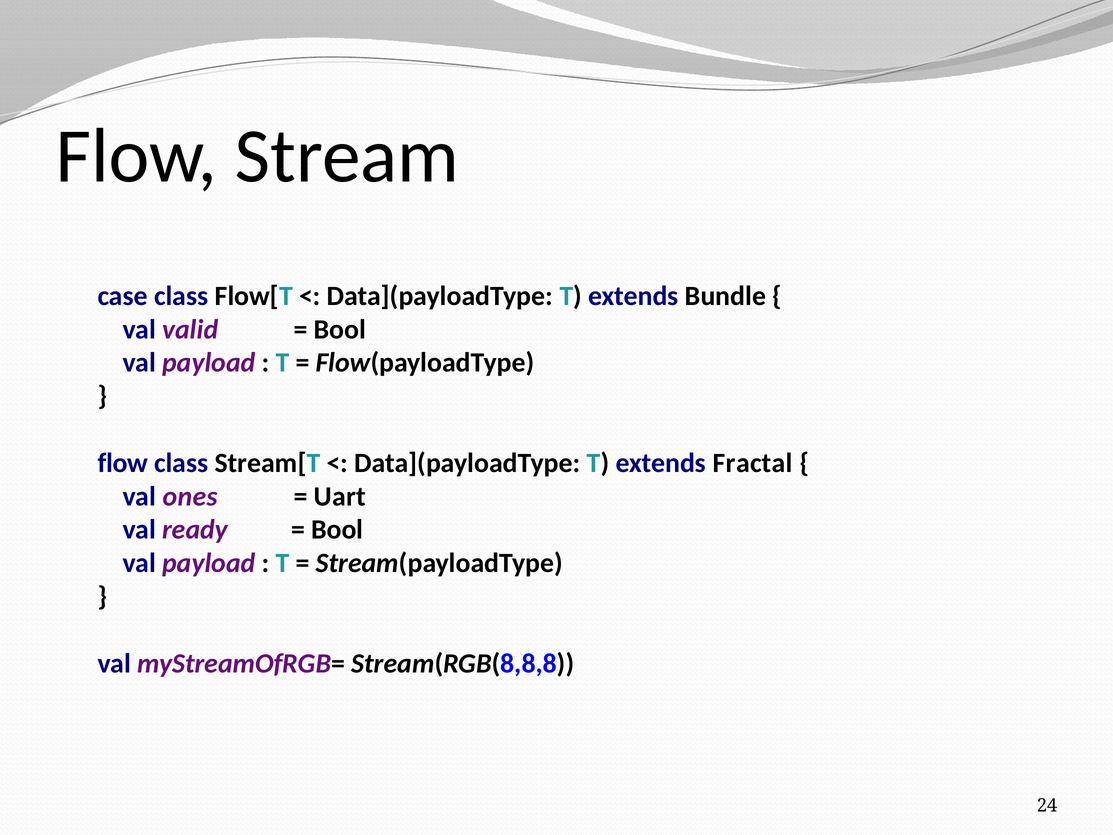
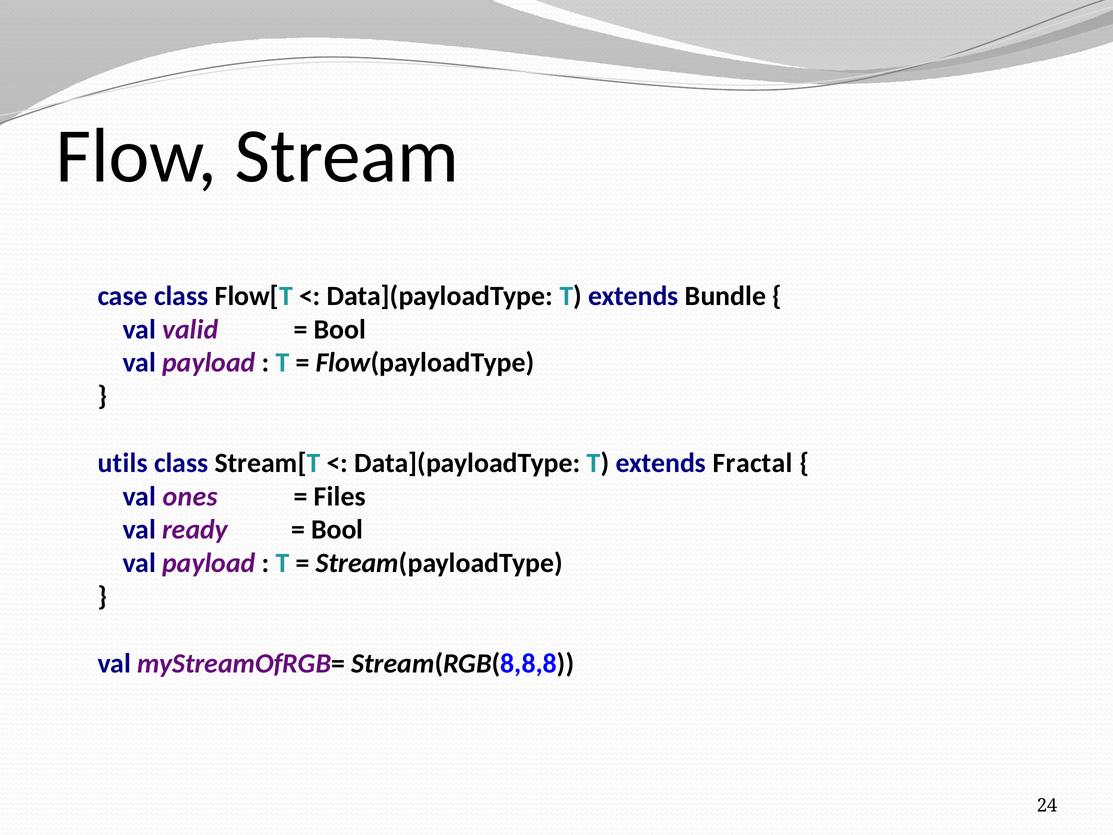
flow at (123, 463): flow -> utils
Uart: Uart -> Files
